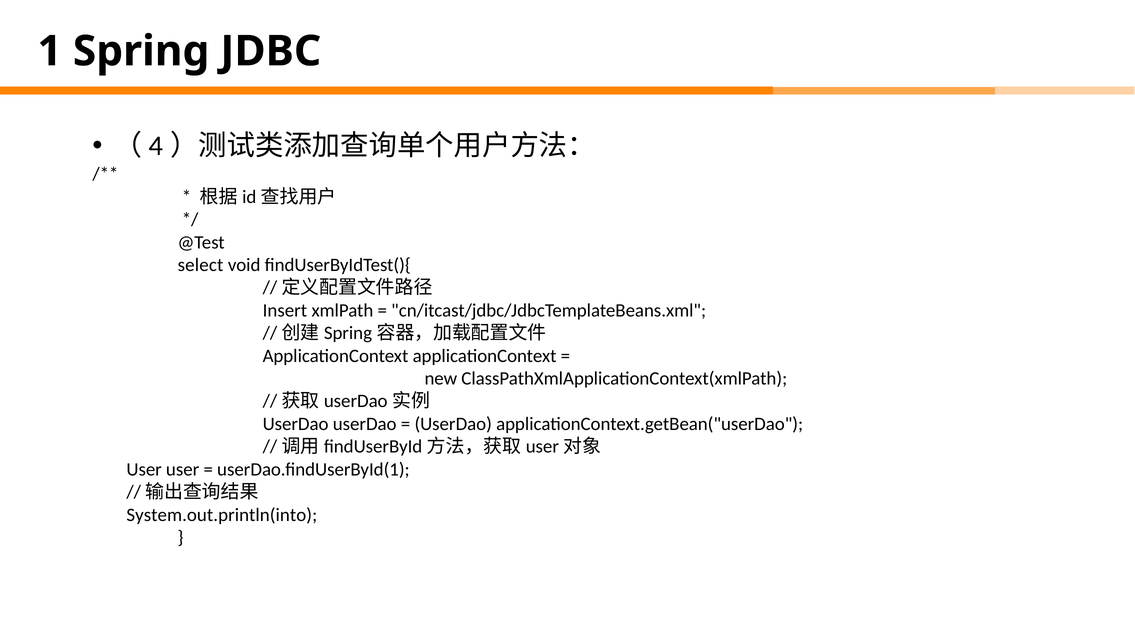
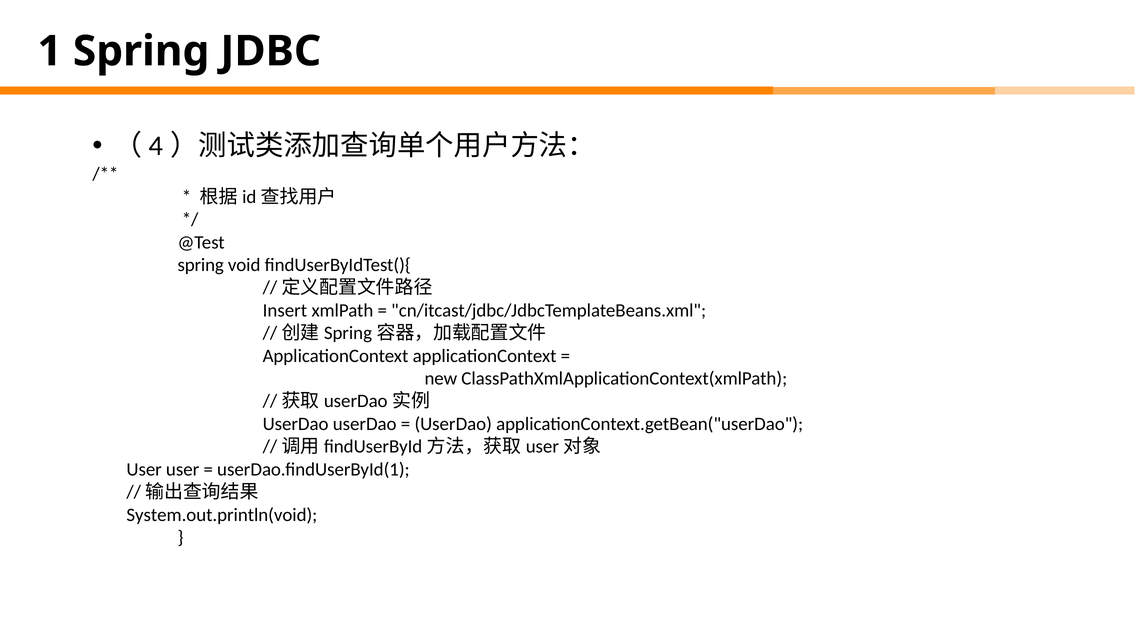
select at (201, 265): select -> spring
System.out.println(into: System.out.println(into -> System.out.println(void
